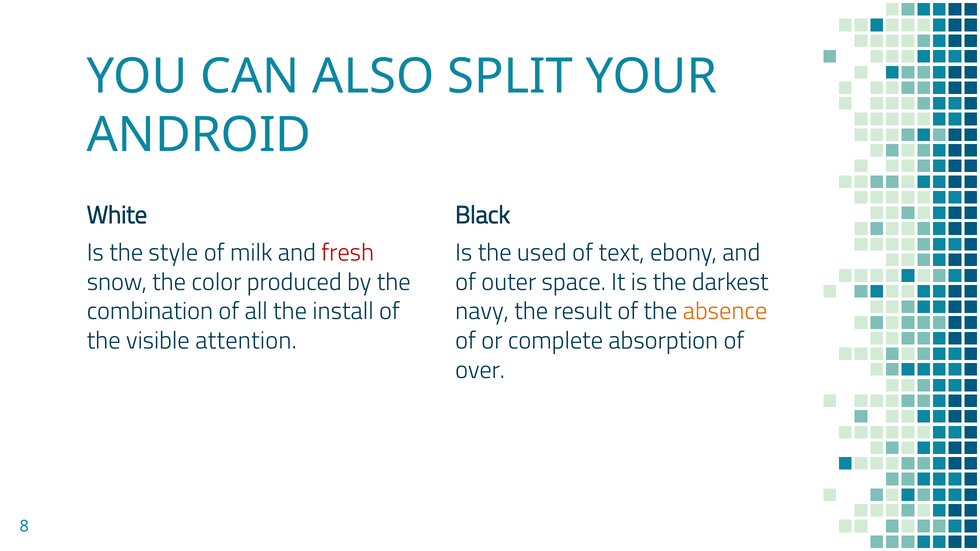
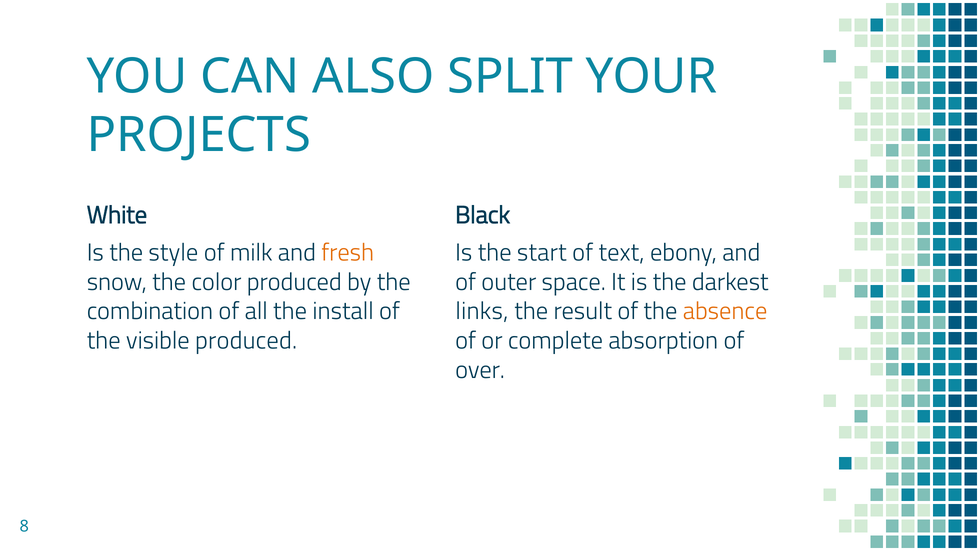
ANDROID: ANDROID -> PROJECTS
fresh colour: red -> orange
used: used -> start
navy: navy -> links
visible attention: attention -> produced
